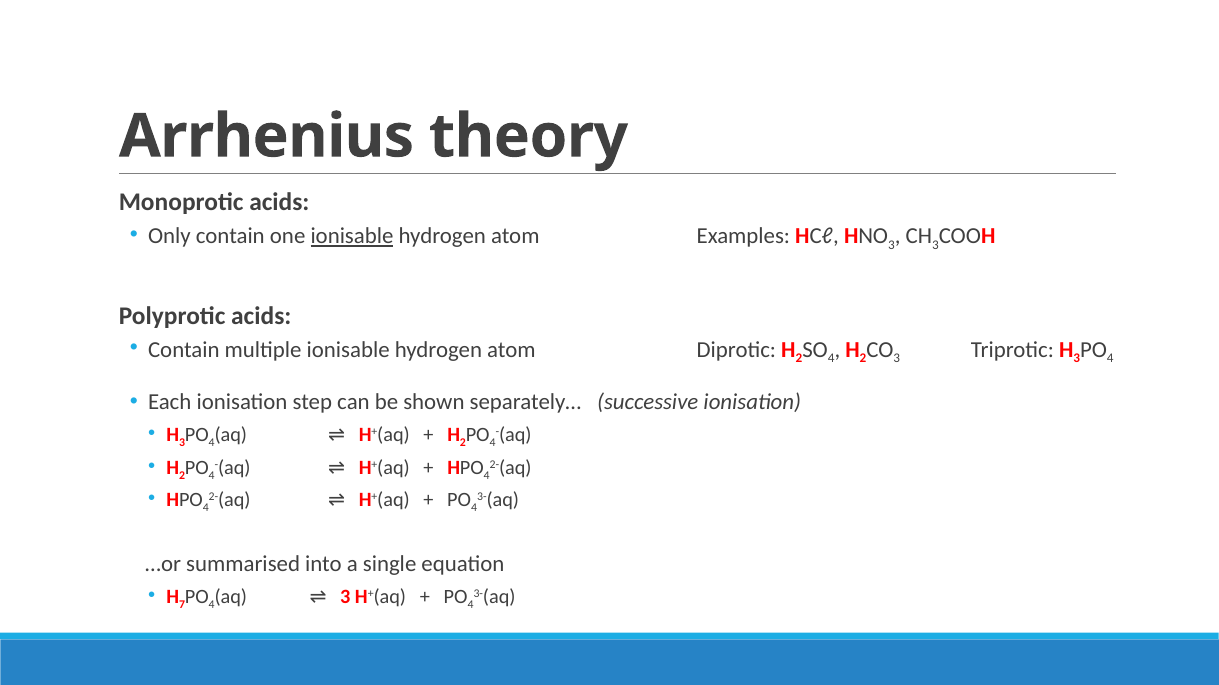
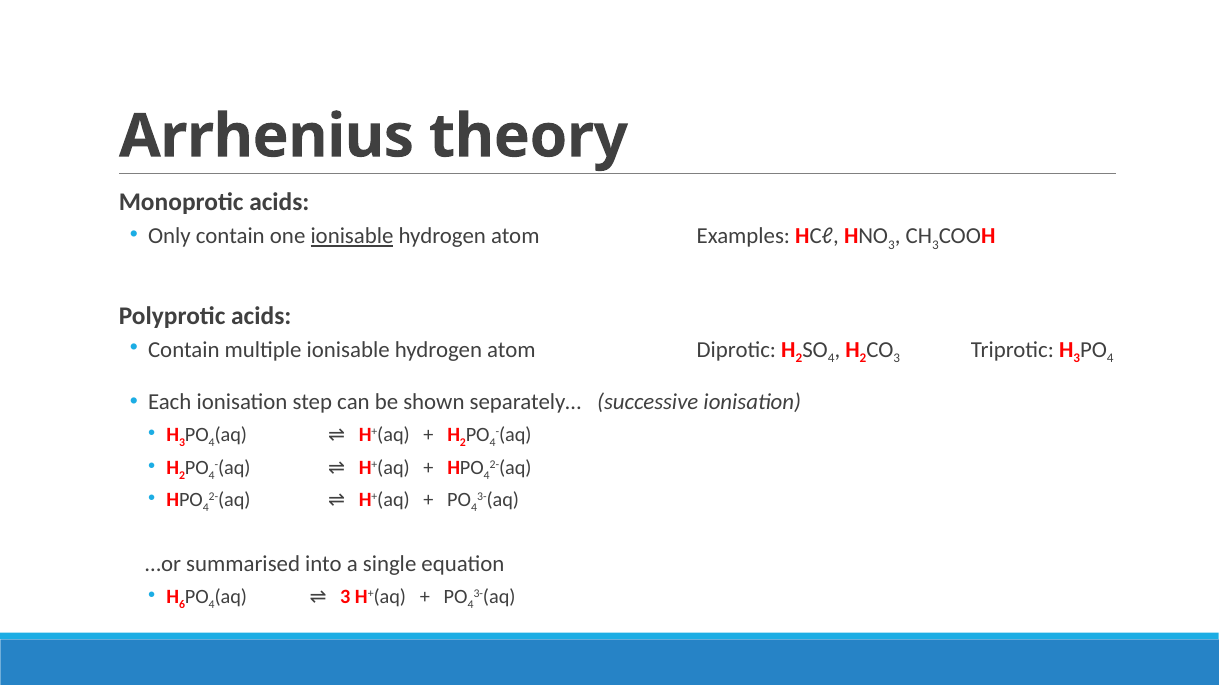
7: 7 -> 6
